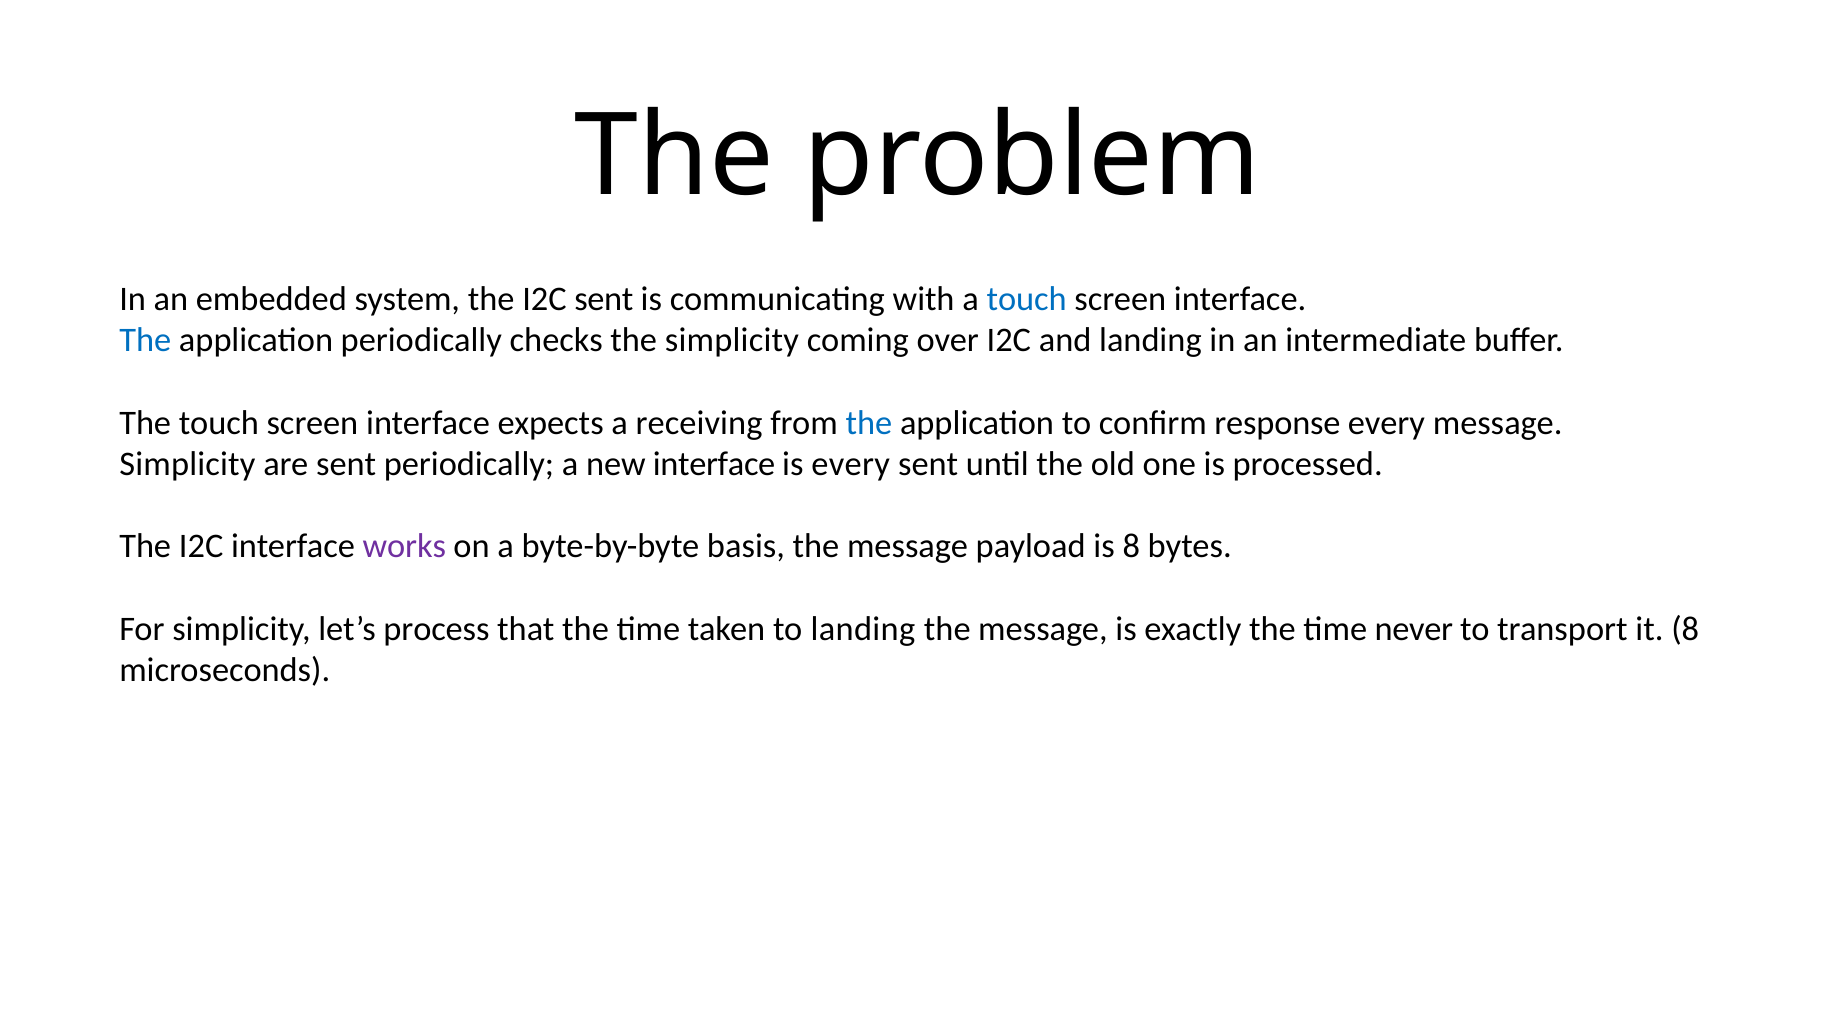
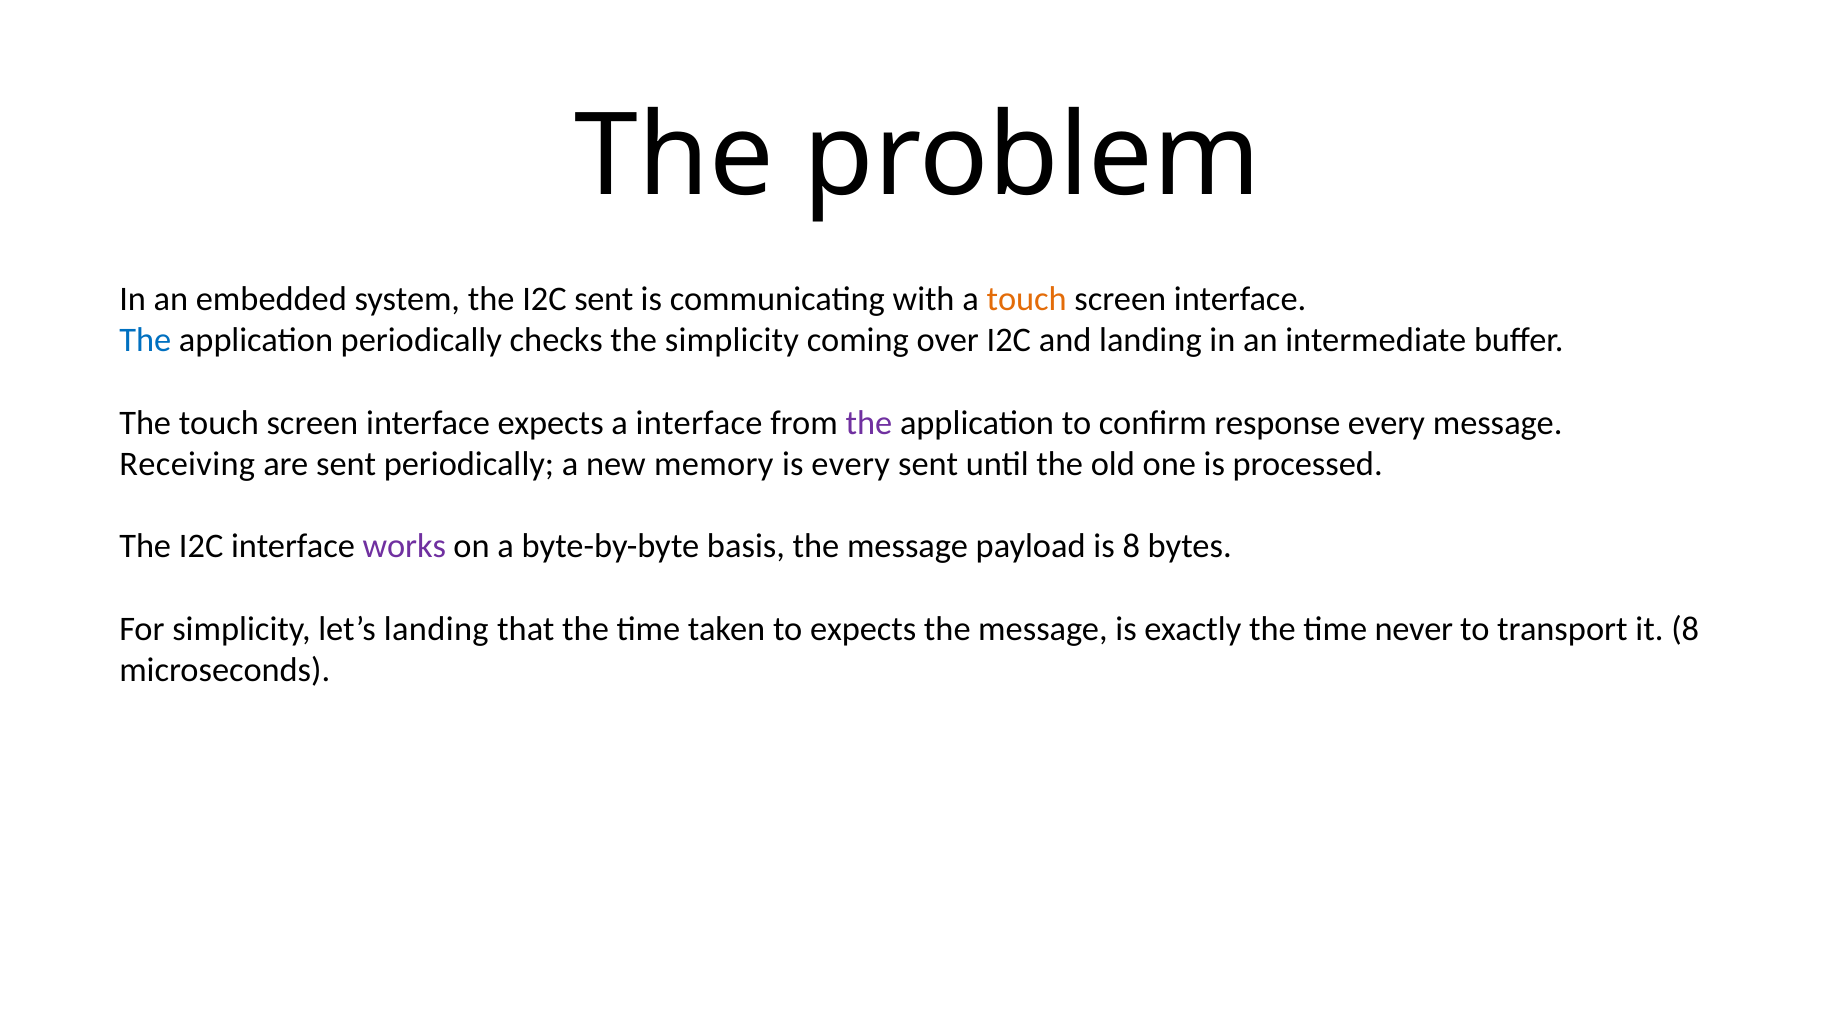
touch at (1027, 299) colour: blue -> orange
a receiving: receiving -> interface
the at (869, 423) colour: blue -> purple
Simplicity at (187, 464): Simplicity -> Receiving
new interface: interface -> memory
let’s process: process -> landing
to landing: landing -> expects
